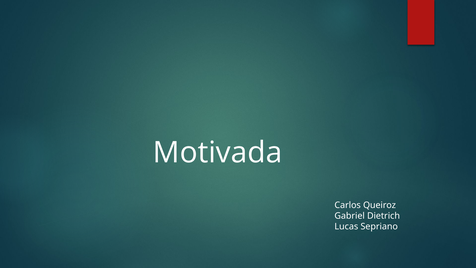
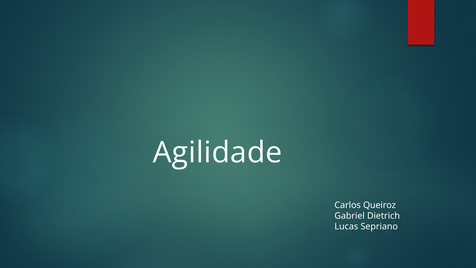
Motivada: Motivada -> Agilidade
